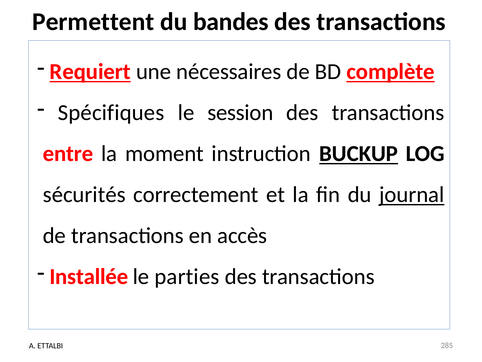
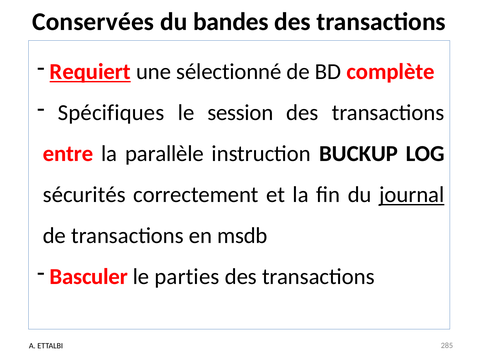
Permettent: Permettent -> Conservées
nécessaires: nécessaires -> sélectionné
complète underline: present -> none
moment: moment -> parallèle
BUCKUP underline: present -> none
accès: accès -> msdb
Installée: Installée -> Basculer
